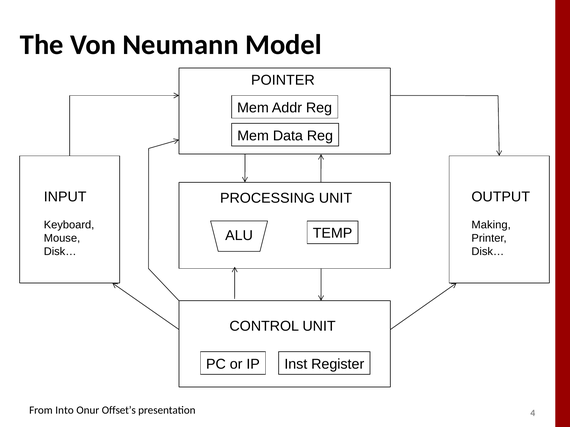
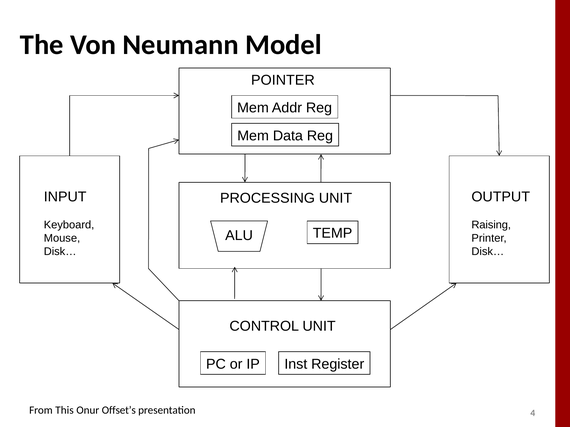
Making: Making -> Raising
Into: Into -> This
